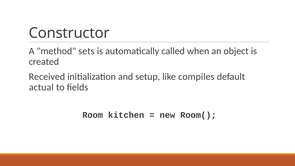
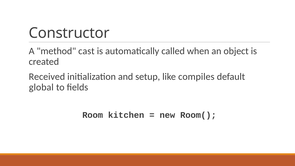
sets: sets -> cast
actual: actual -> global
